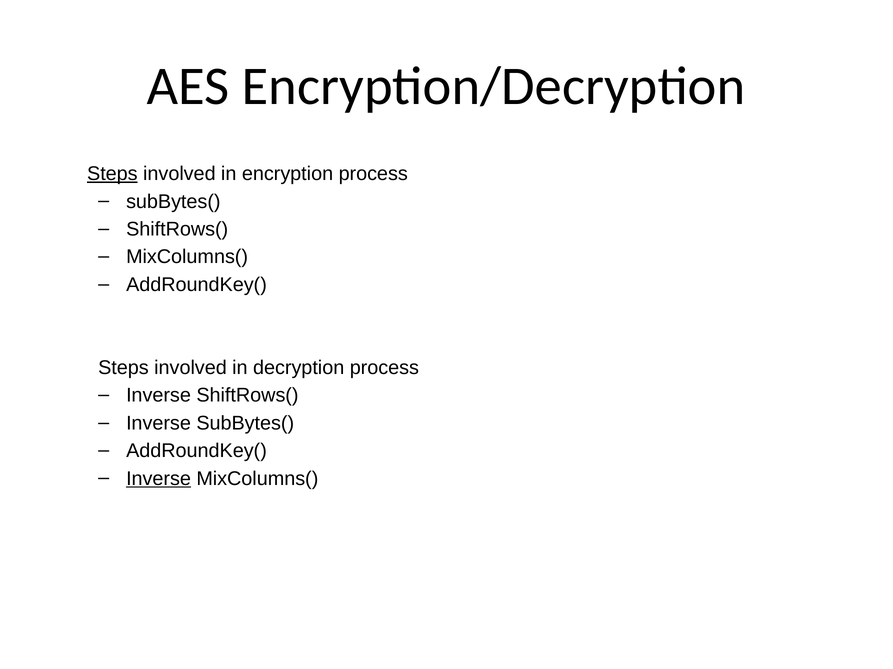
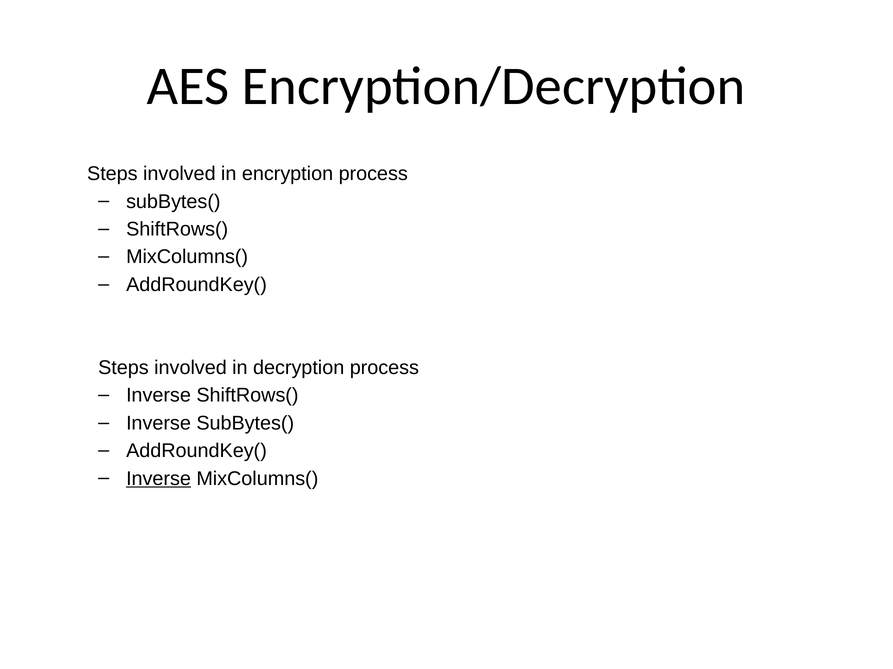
Steps at (112, 174) underline: present -> none
